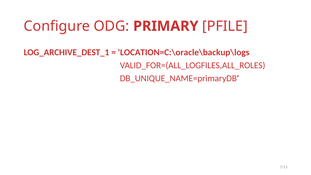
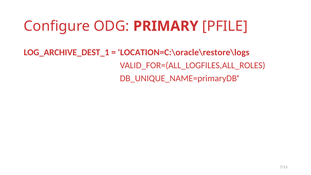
LOCATION=C:\oracle\backup\logs: LOCATION=C:\oracle\backup\logs -> LOCATION=C:\oracle\restore\logs
